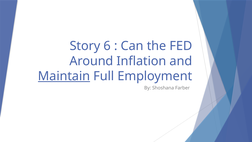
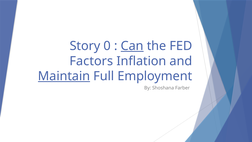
6: 6 -> 0
Can underline: none -> present
Around: Around -> Factors
